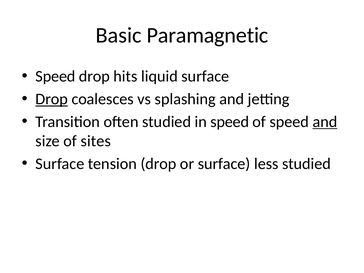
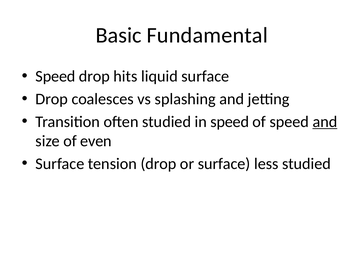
Paramagnetic: Paramagnetic -> Fundamental
Drop at (52, 99) underline: present -> none
sites: sites -> even
